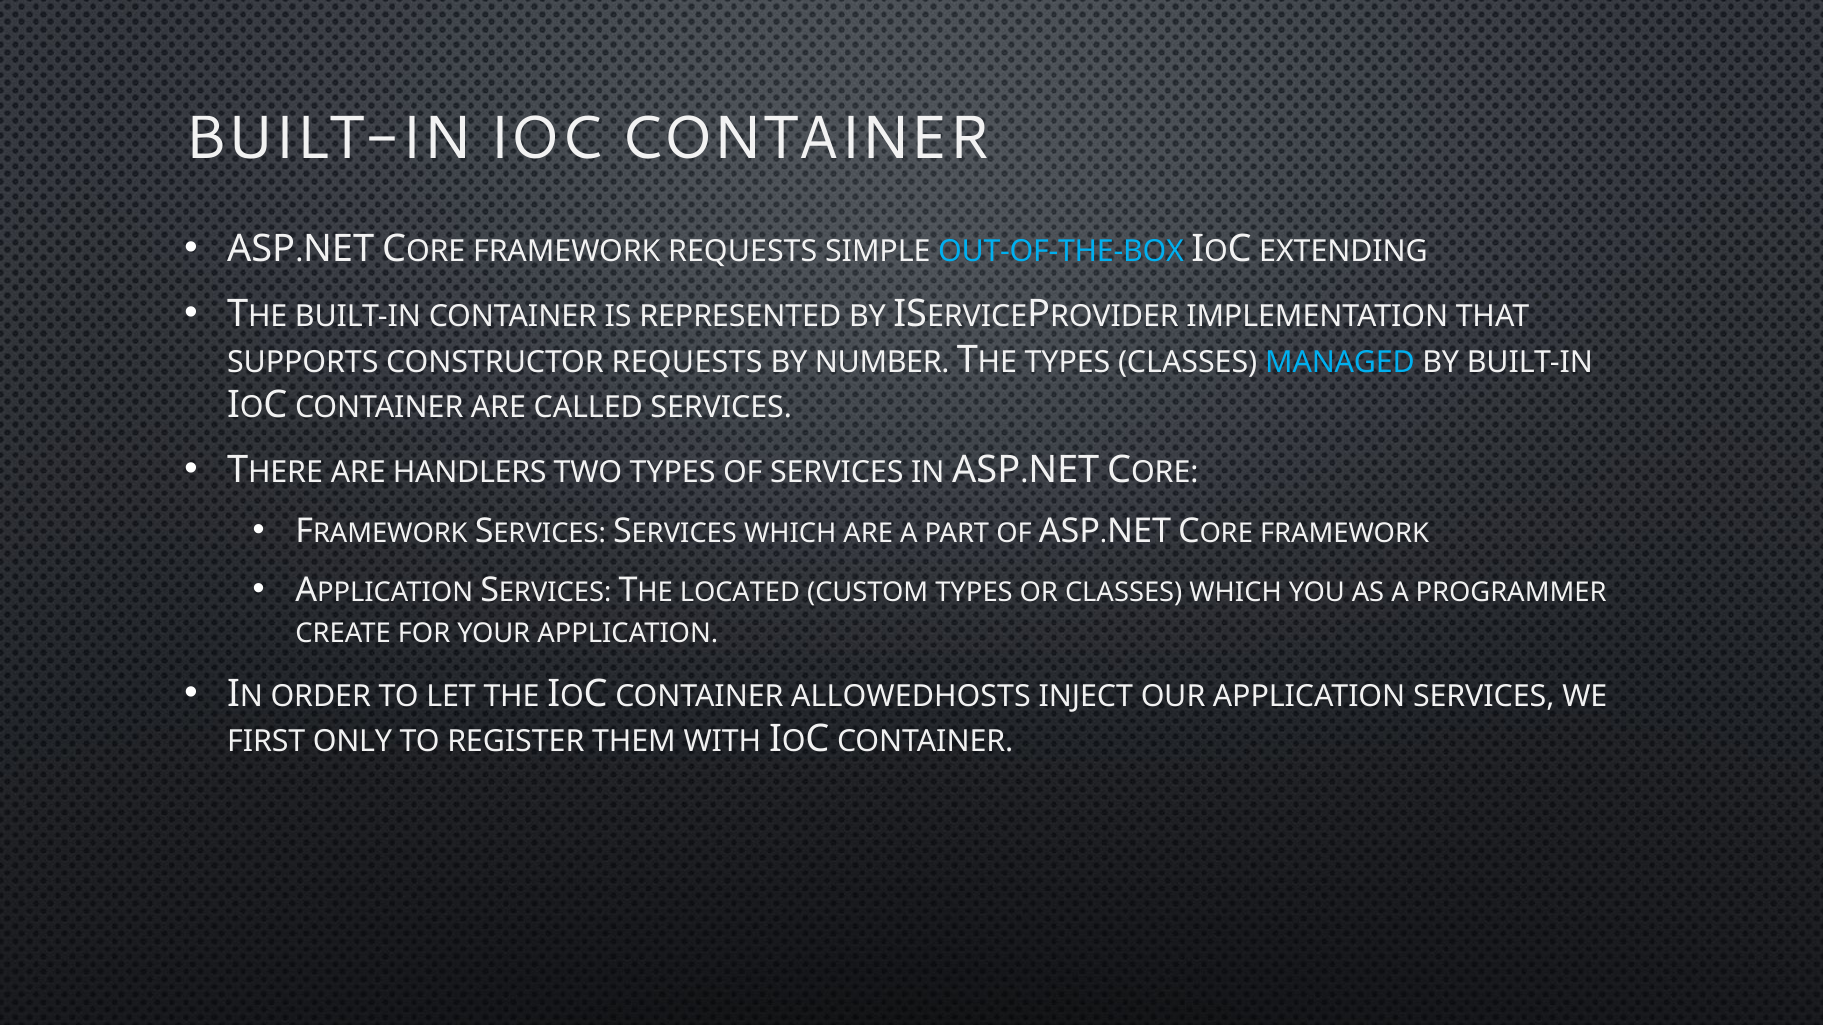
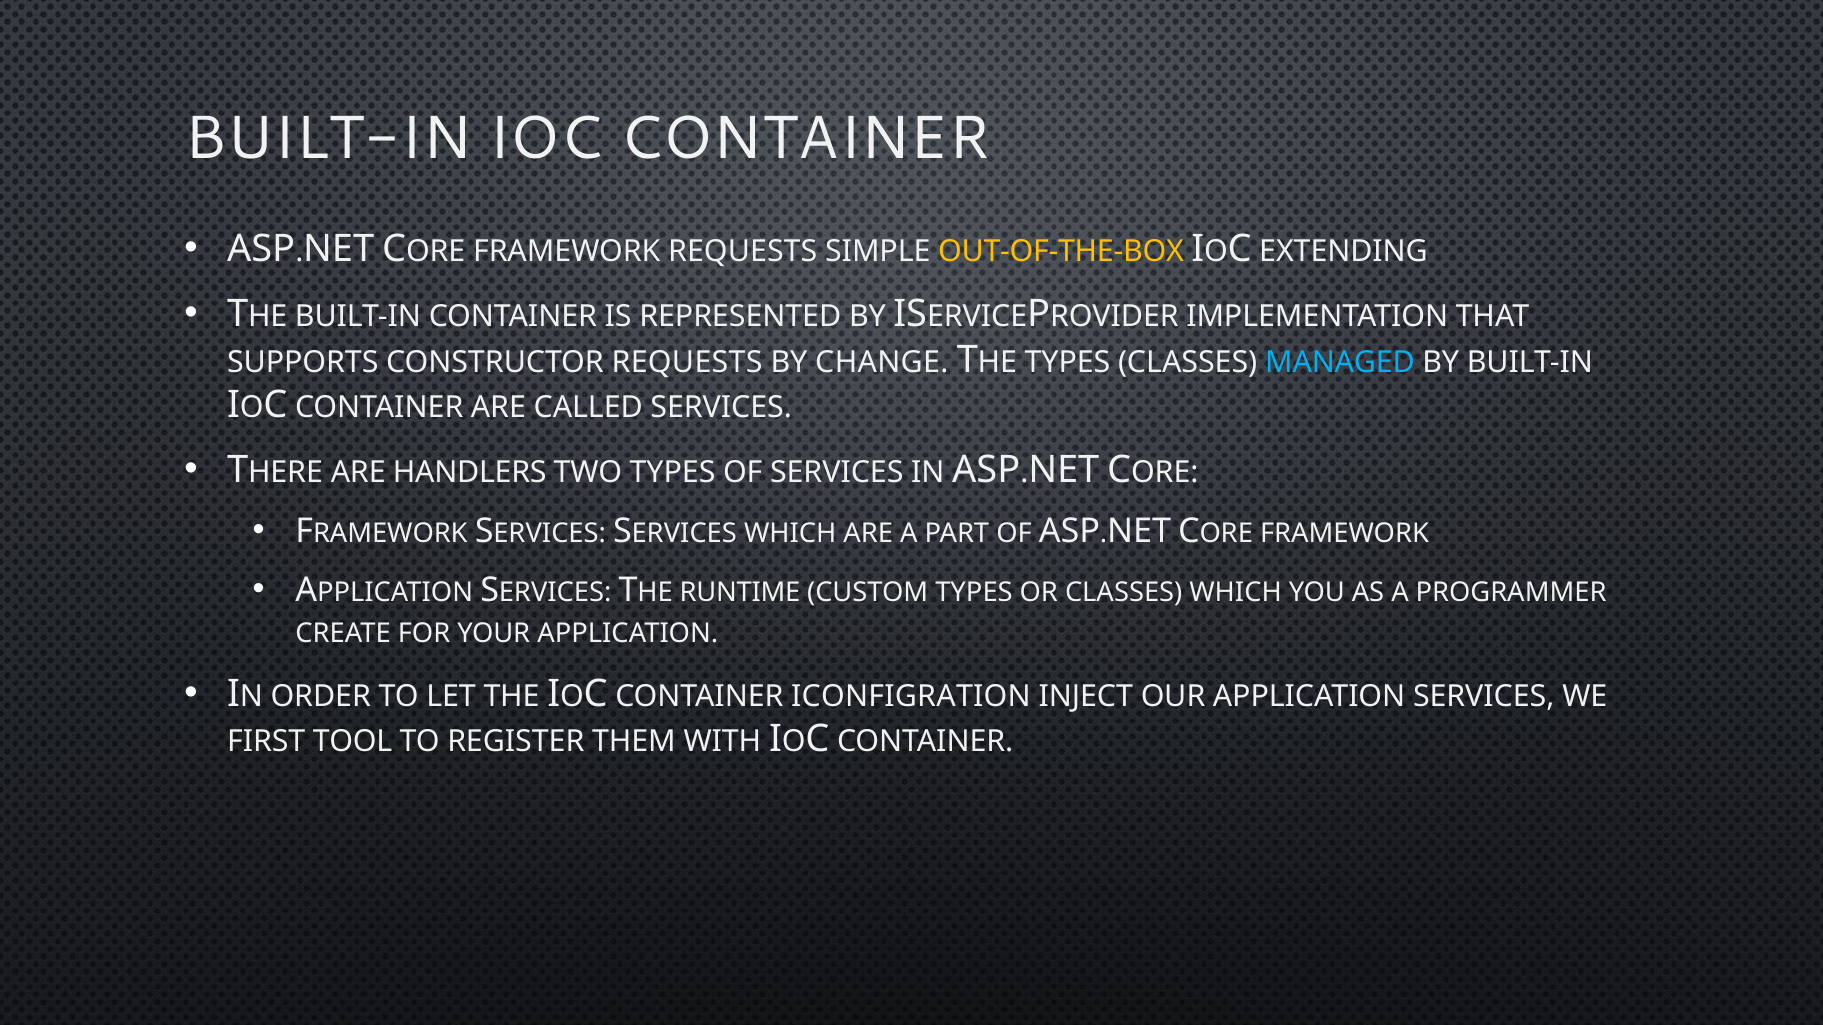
OUT-OF-THE-BOX colour: light blue -> yellow
NUMBER: NUMBER -> CHANGE
LOCATED: LOCATED -> RUNTIME
ALLOWEDHOSTS: ALLOWEDHOSTS -> ICONFIGRATION
ONLY: ONLY -> TOOL
